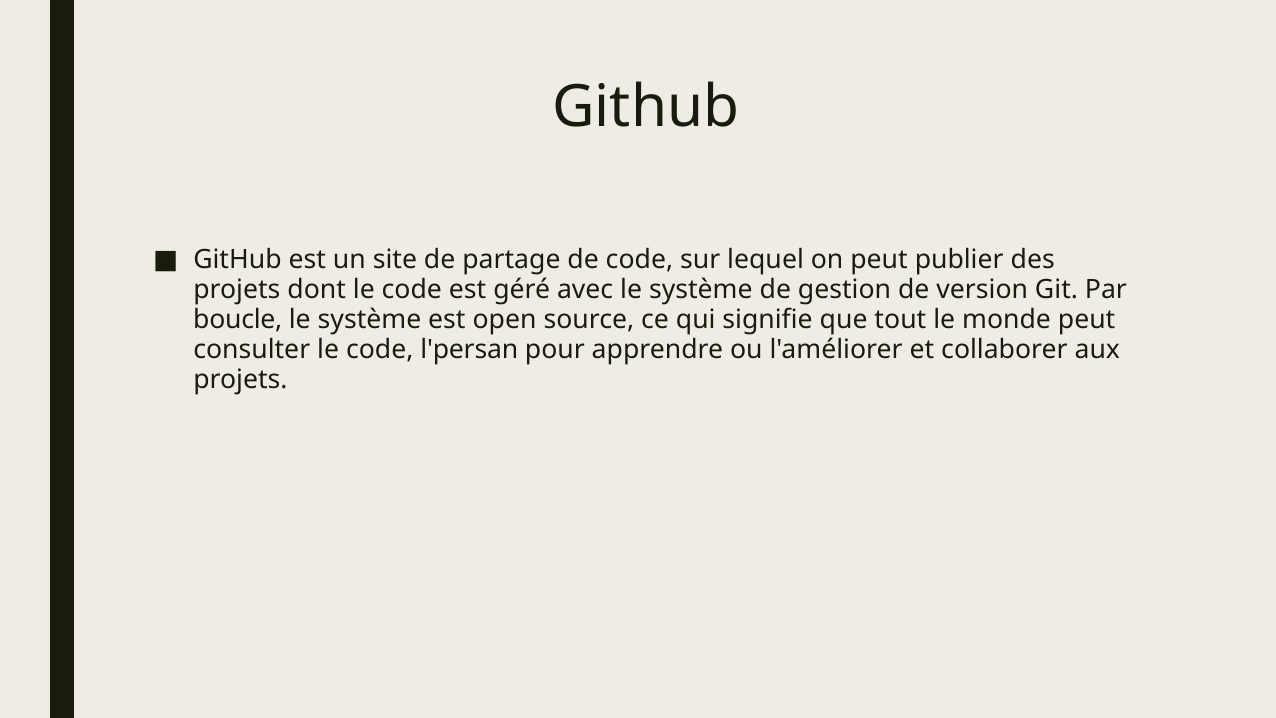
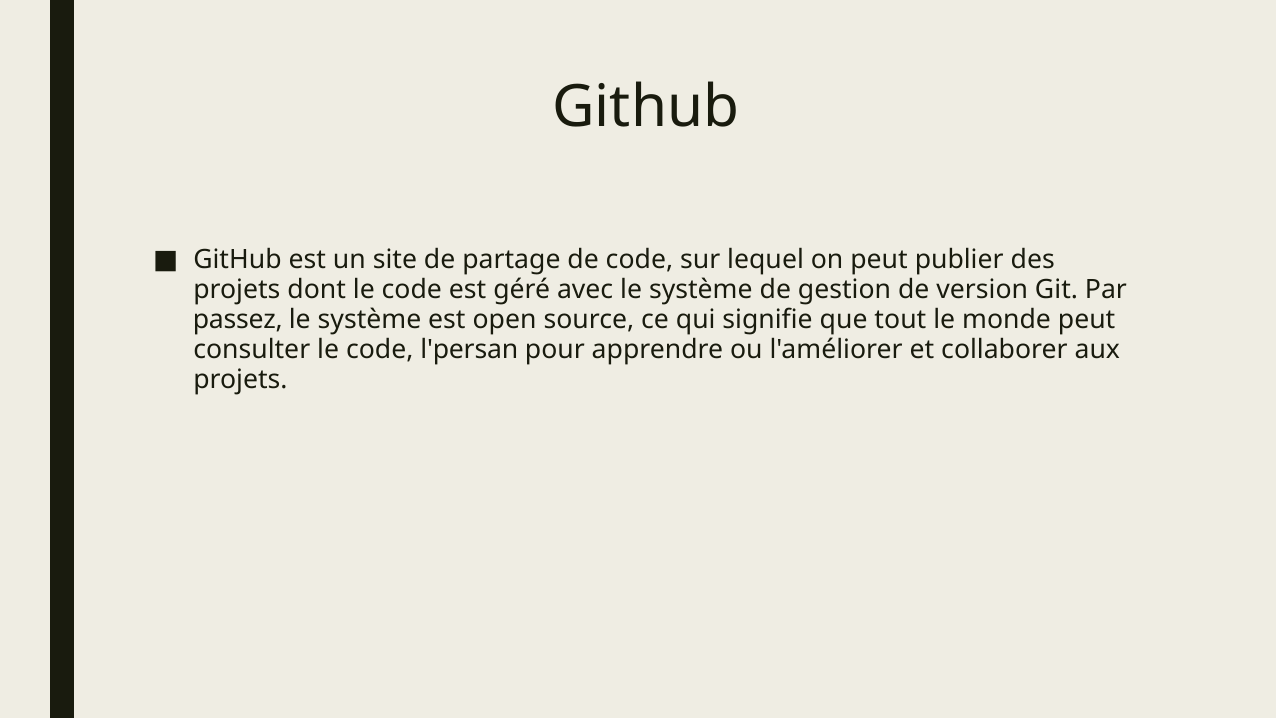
boucle: boucle -> passez
